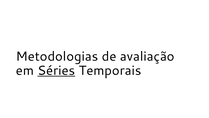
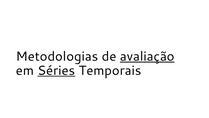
avaliação underline: none -> present
